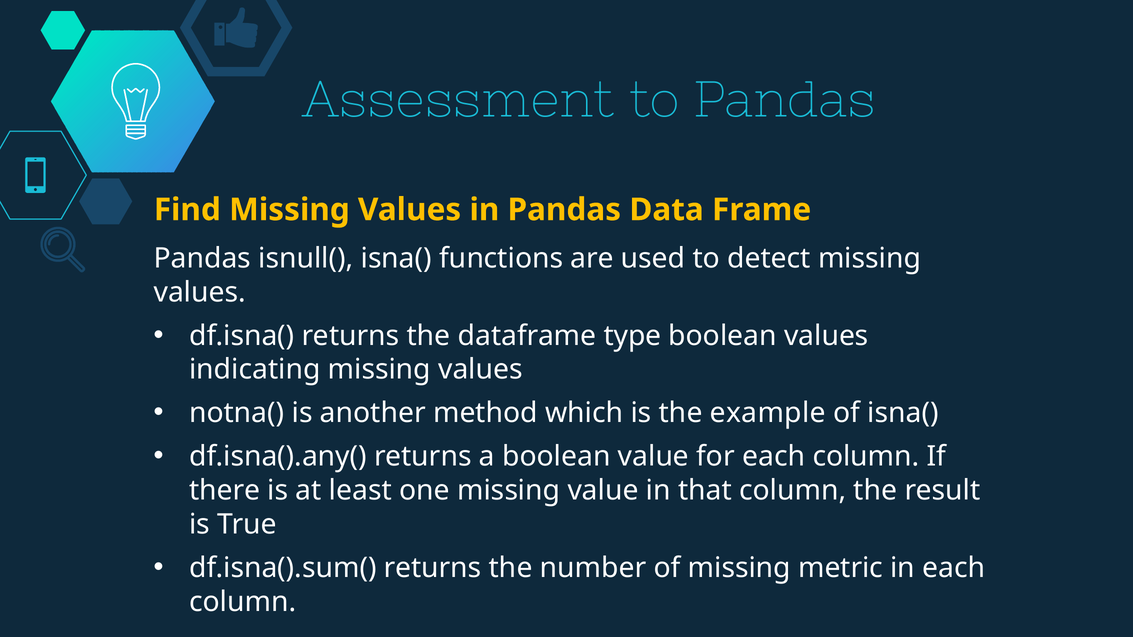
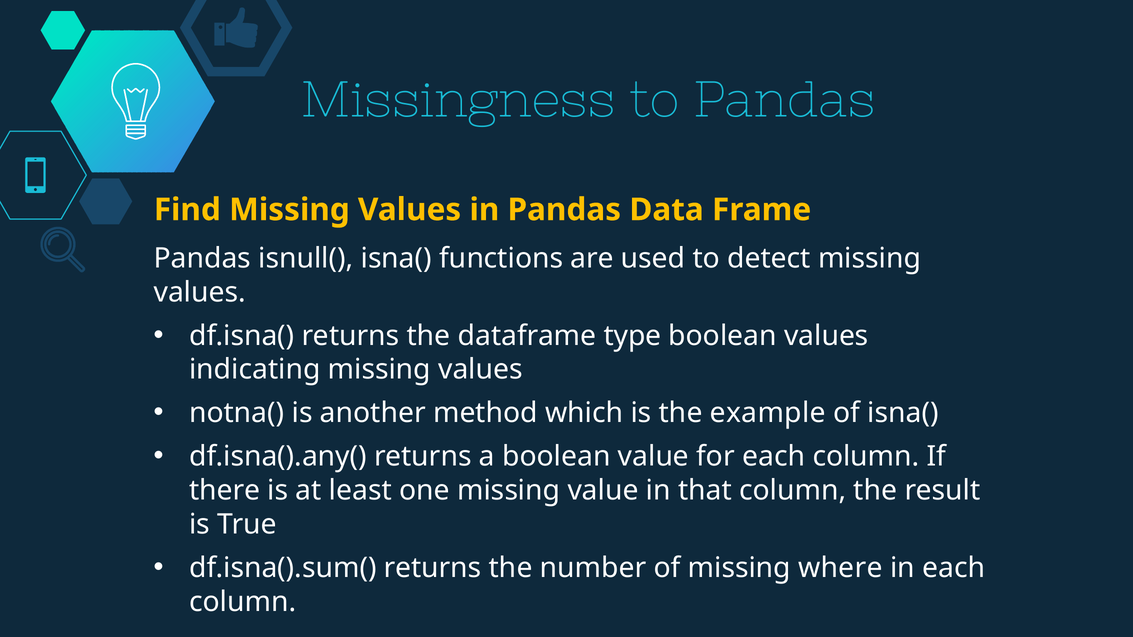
Assessment: Assessment -> Missingness
metric: metric -> where
